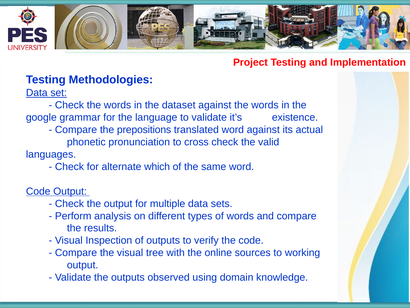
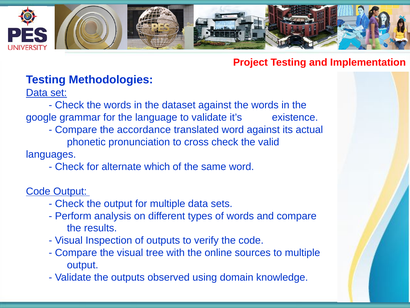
prepositions: prepositions -> accordance
to working: working -> multiple
